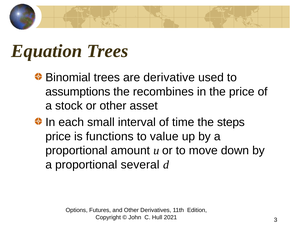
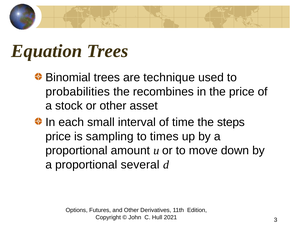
derivative: derivative -> technique
assumptions: assumptions -> probabilities
functions: functions -> sampling
value: value -> times
